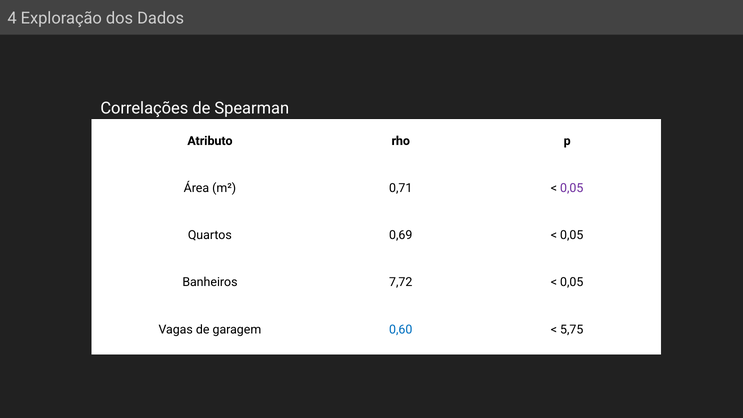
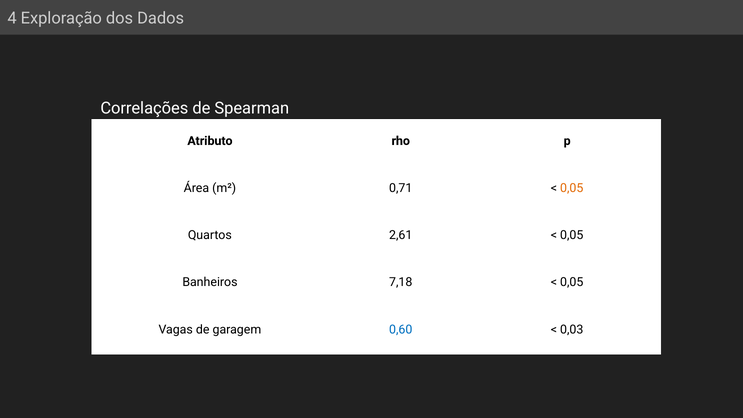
0,05 at (572, 188) colour: purple -> orange
0,69: 0,69 -> 2,61
7,72: 7,72 -> 7,18
5,75: 5,75 -> 0,03
